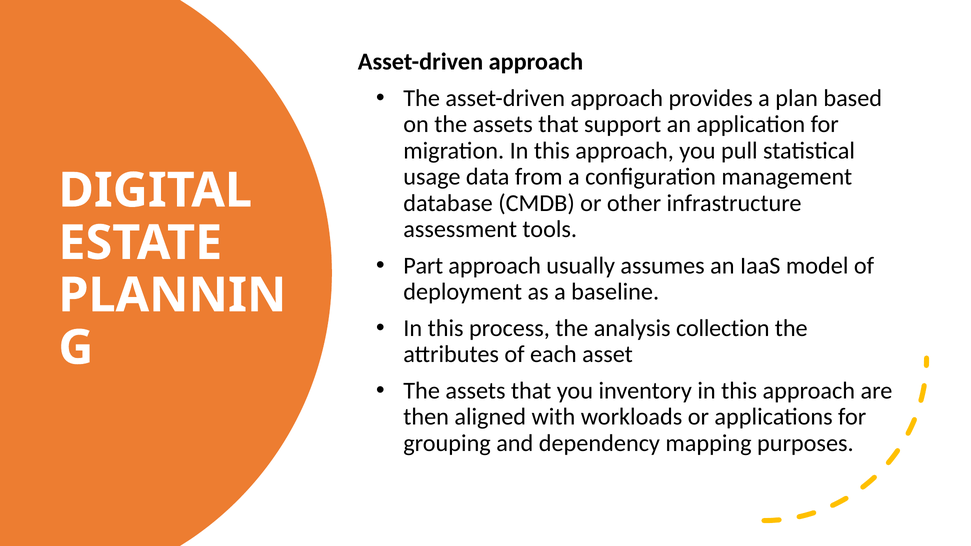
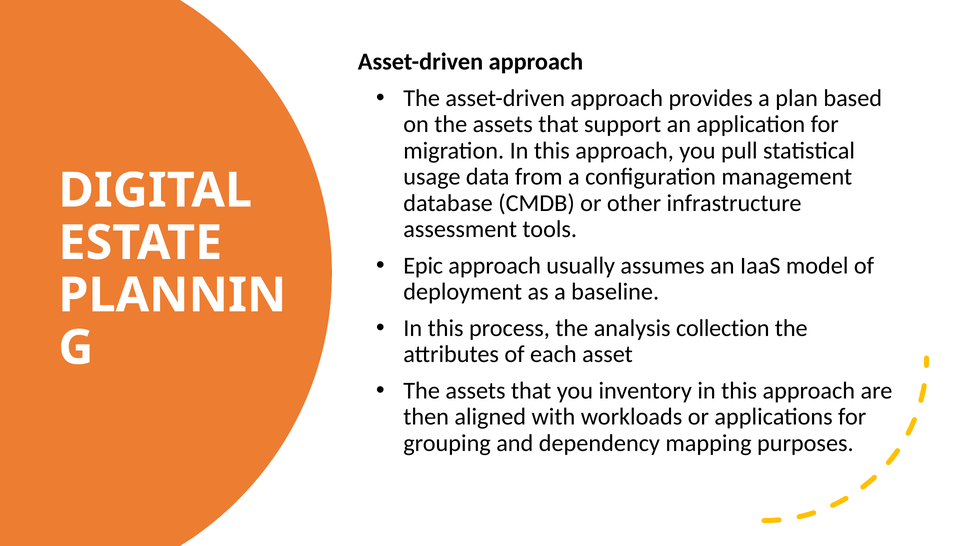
Part: Part -> Epic
